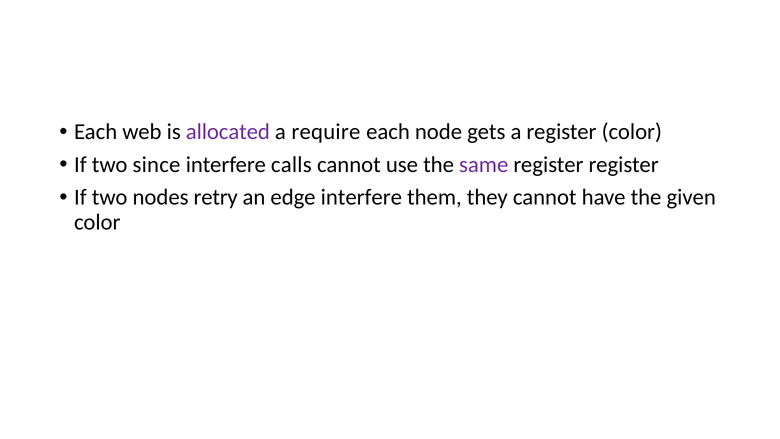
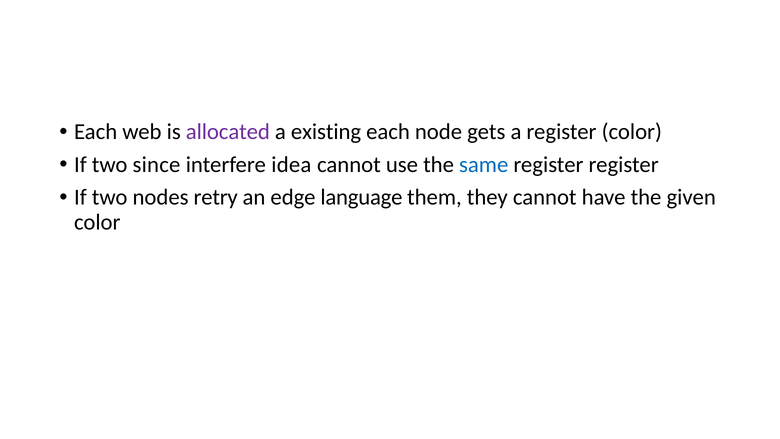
require: require -> existing
calls: calls -> idea
same colour: purple -> blue
edge interfere: interfere -> language
